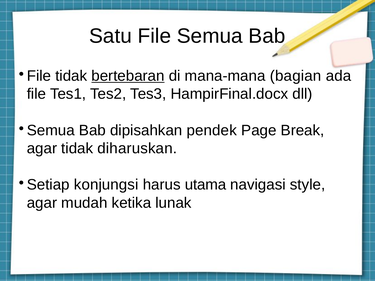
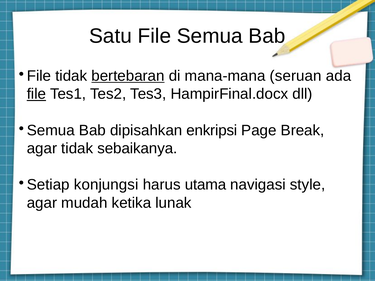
bagian: bagian -> seruan
file at (36, 94) underline: none -> present
pendek: pendek -> enkripsi
diharuskan: diharuskan -> sebaikanya
